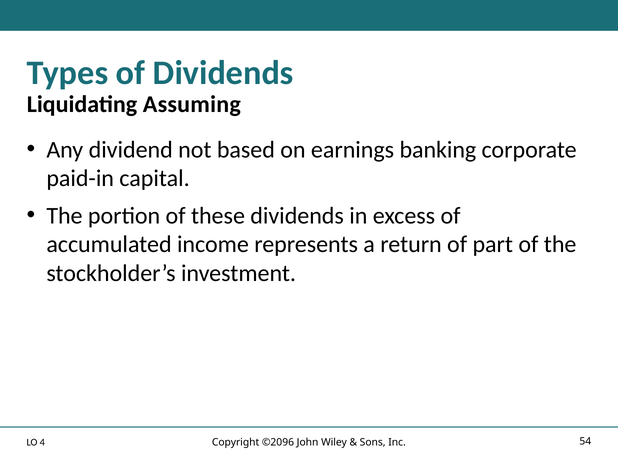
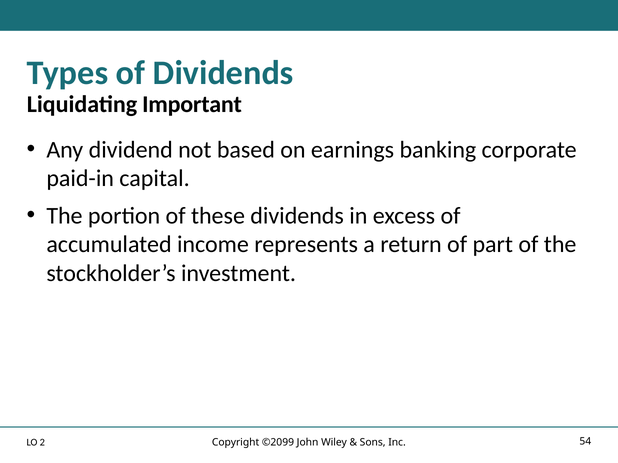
Assuming: Assuming -> Important
4: 4 -> 2
©2096: ©2096 -> ©2099
